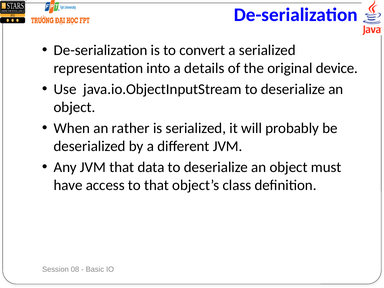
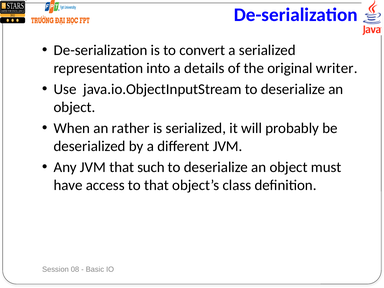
device: device -> writer
data: data -> such
